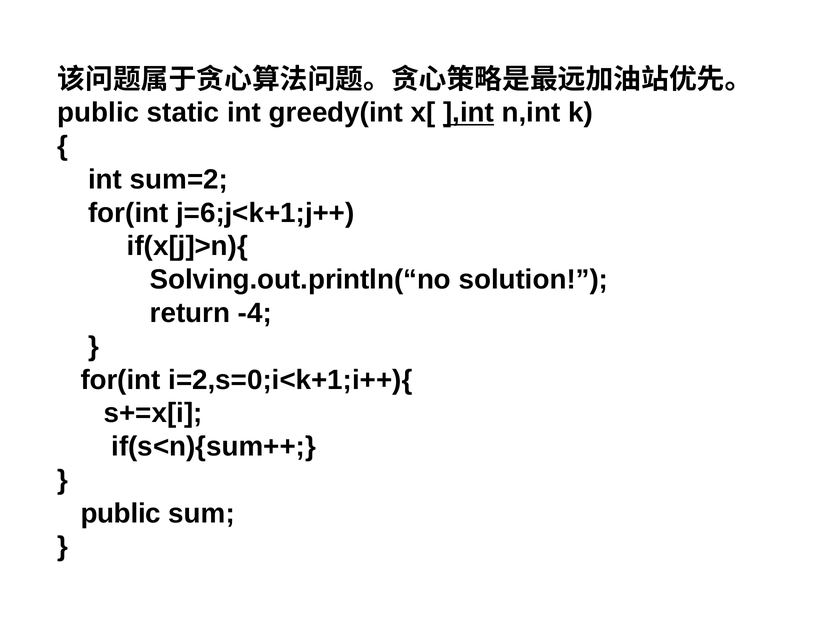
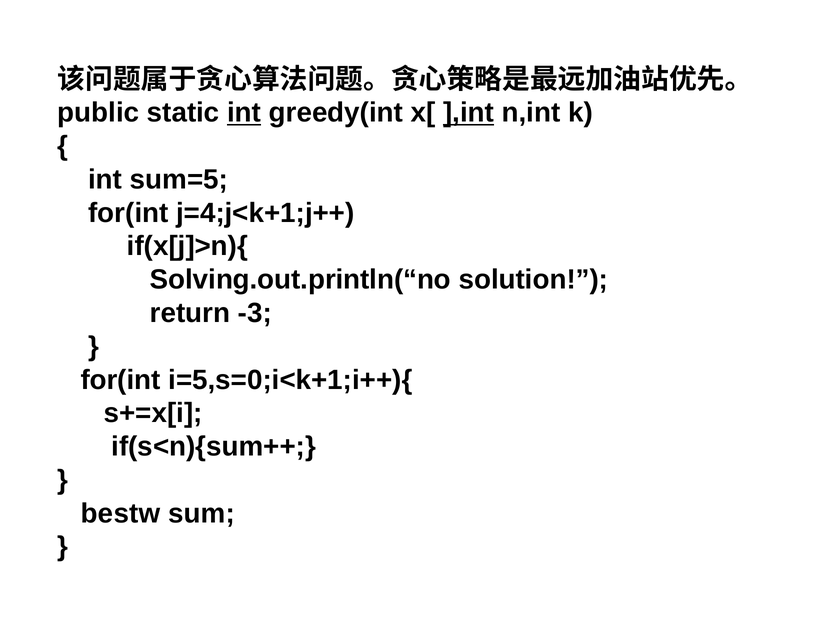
int at (244, 113) underline: none -> present
sum=2: sum=2 -> sum=5
j=6;j<k+1;j++: j=6;j<k+1;j++ -> j=4;j<k+1;j++
-4: -4 -> -3
i=2,s=0;i<k+1;i++){: i=2,s=0;i<k+1;i++){ -> i=5,s=0;i<k+1;i++){
public at (121, 513): public -> bestw
